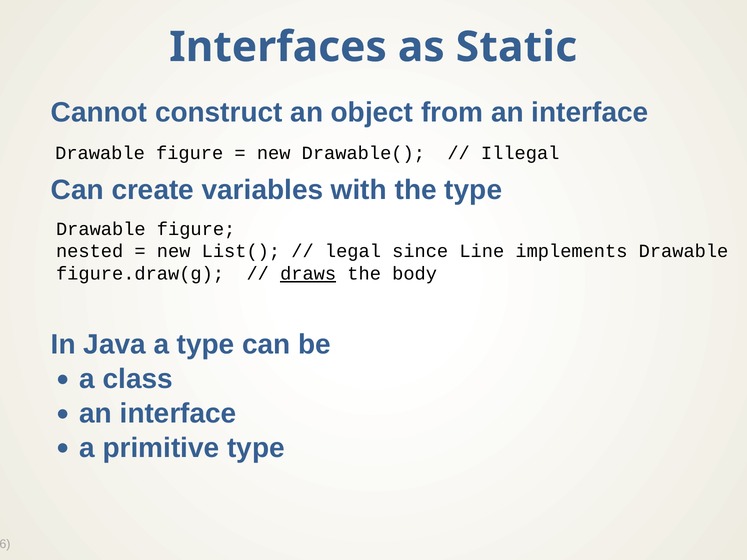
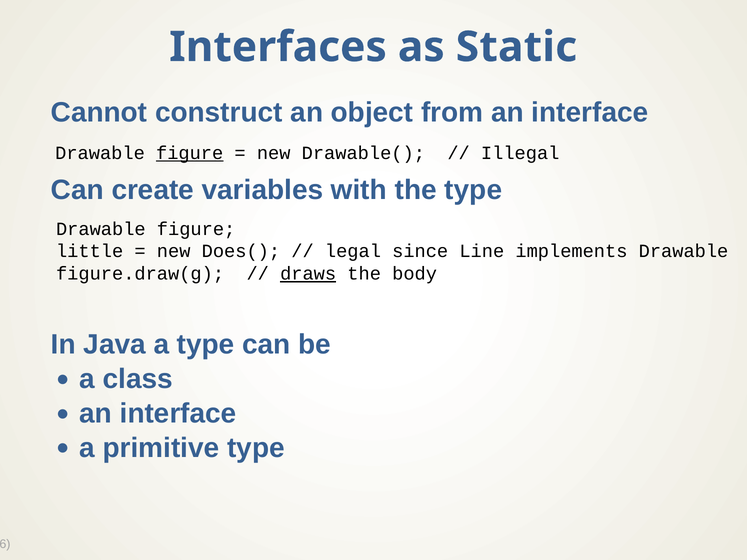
figure at (190, 153) underline: none -> present
nested: nested -> little
List(: List( -> Does(
